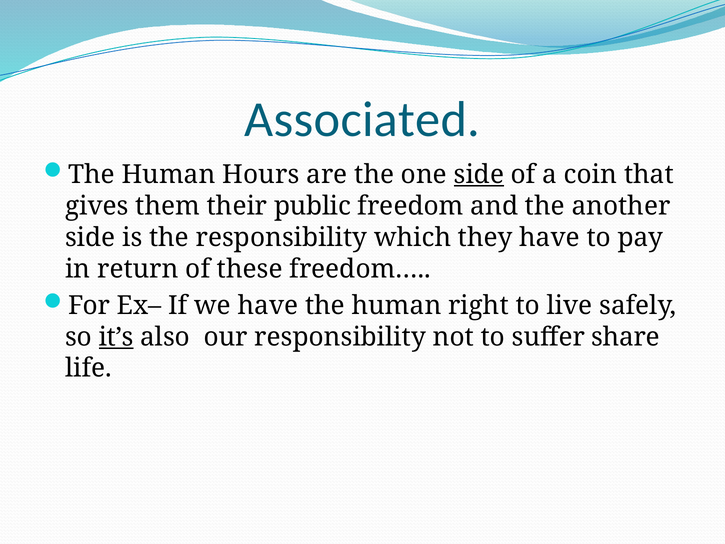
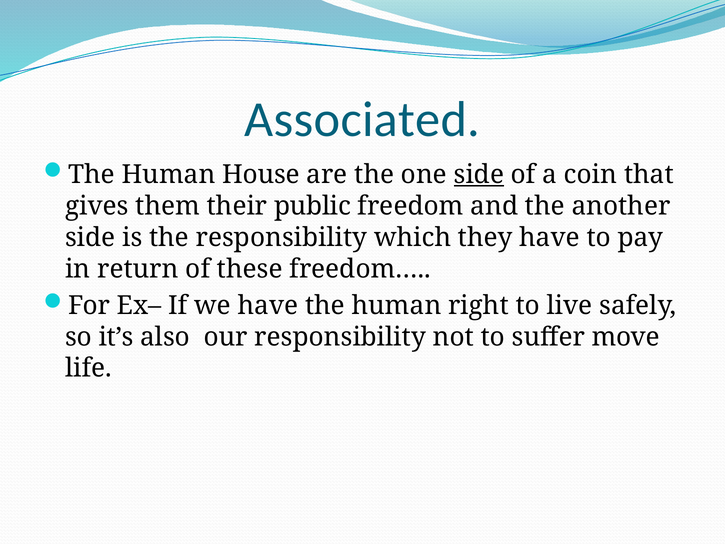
Hours: Hours -> House
it’s underline: present -> none
share: share -> move
